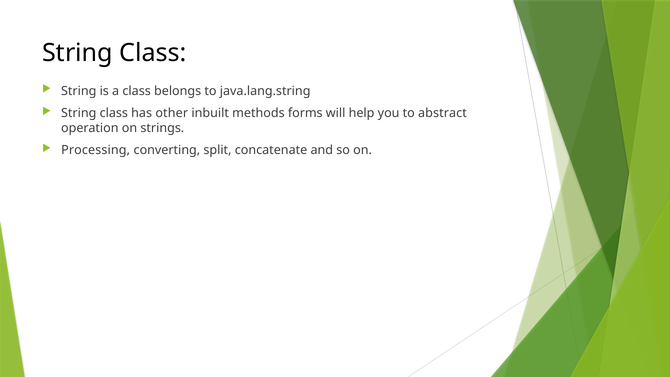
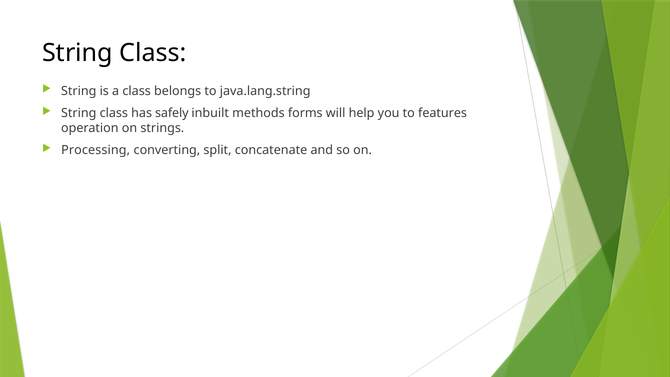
other: other -> safely
abstract: abstract -> features
